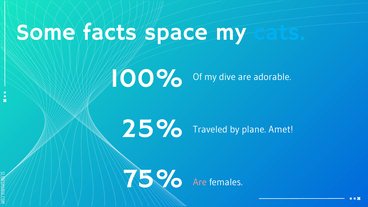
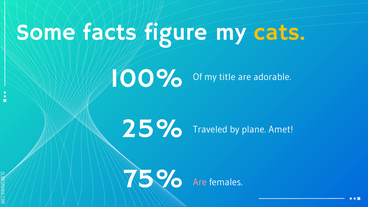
space: space -> figure
cats colour: light blue -> yellow
dive: dive -> title
